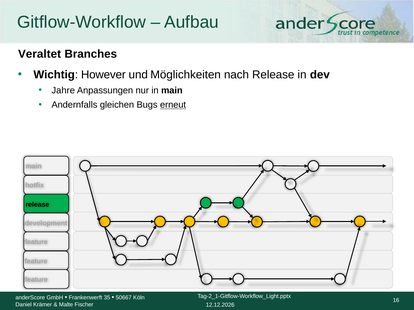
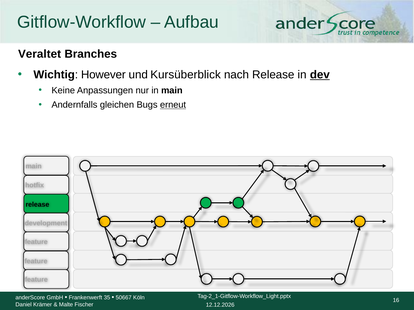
Möglichkeiten: Möglichkeiten -> Kursüberblick
dev underline: none -> present
Jahre: Jahre -> Keine
